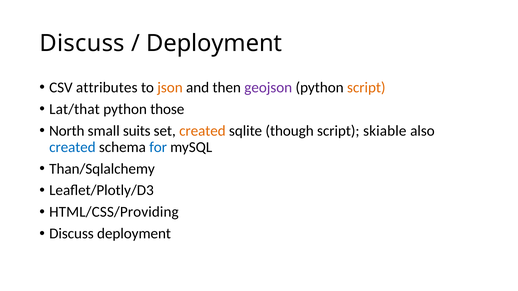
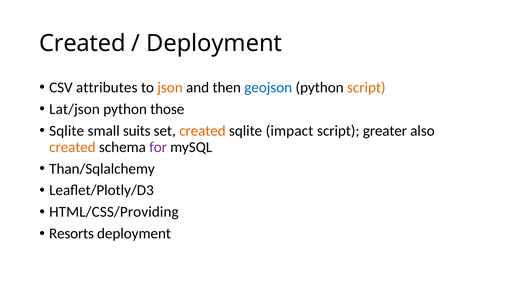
Discuss at (82, 44): Discuss -> Created
geojson colour: purple -> blue
Lat/that: Lat/that -> Lat/json
North at (67, 131): North -> Sqlite
though: though -> impact
skiable: skiable -> greater
created at (72, 147) colour: blue -> orange
for colour: blue -> purple
Discuss at (71, 234): Discuss -> Resorts
